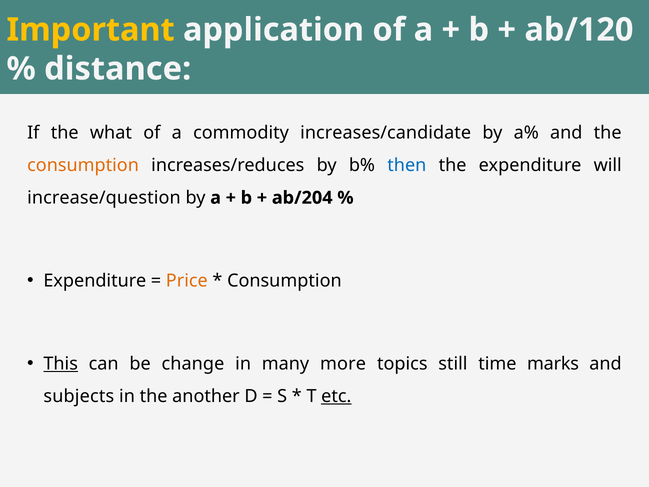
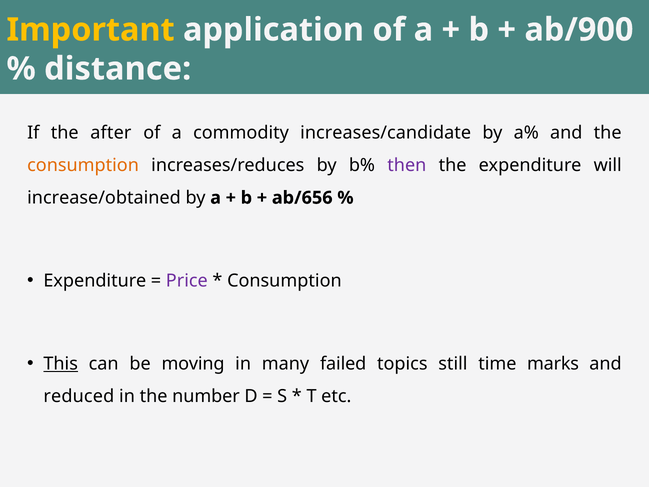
ab/120: ab/120 -> ab/900
what: what -> after
then colour: blue -> purple
increase/question: increase/question -> increase/obtained
ab/204: ab/204 -> ab/656
Price colour: orange -> purple
change: change -> moving
more: more -> failed
subjects: subjects -> reduced
another: another -> number
etc underline: present -> none
